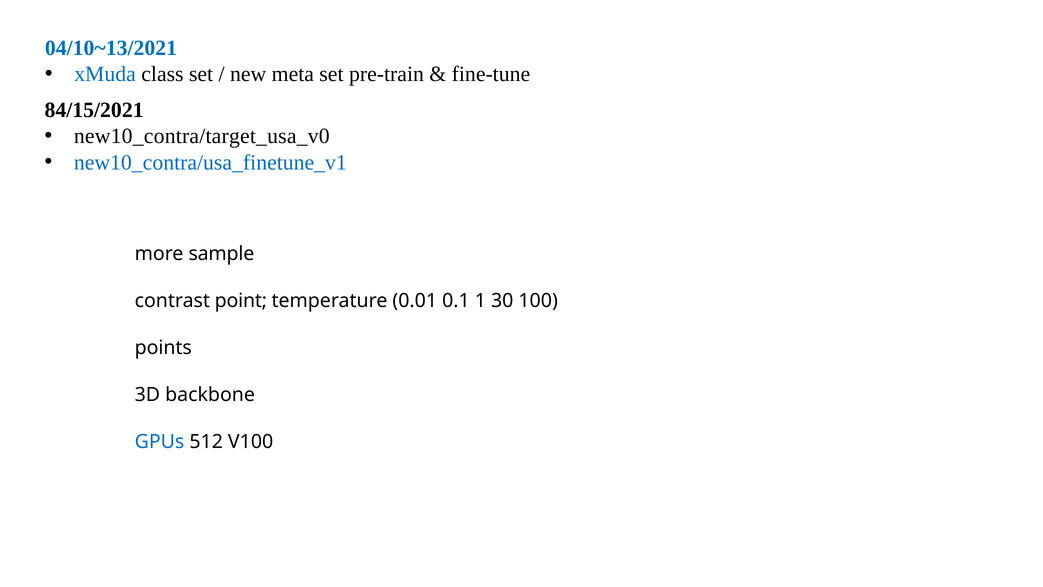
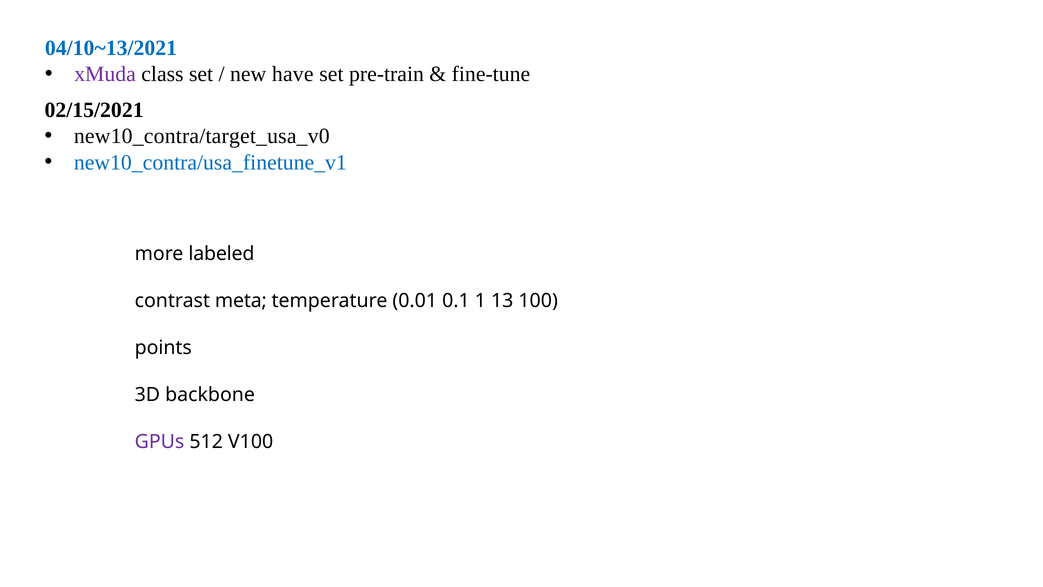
xMuda colour: blue -> purple
meta: meta -> have
84/15/2021: 84/15/2021 -> 02/15/2021
sample: sample -> labeled
point: point -> meta
30: 30 -> 13
GPUs colour: blue -> purple
